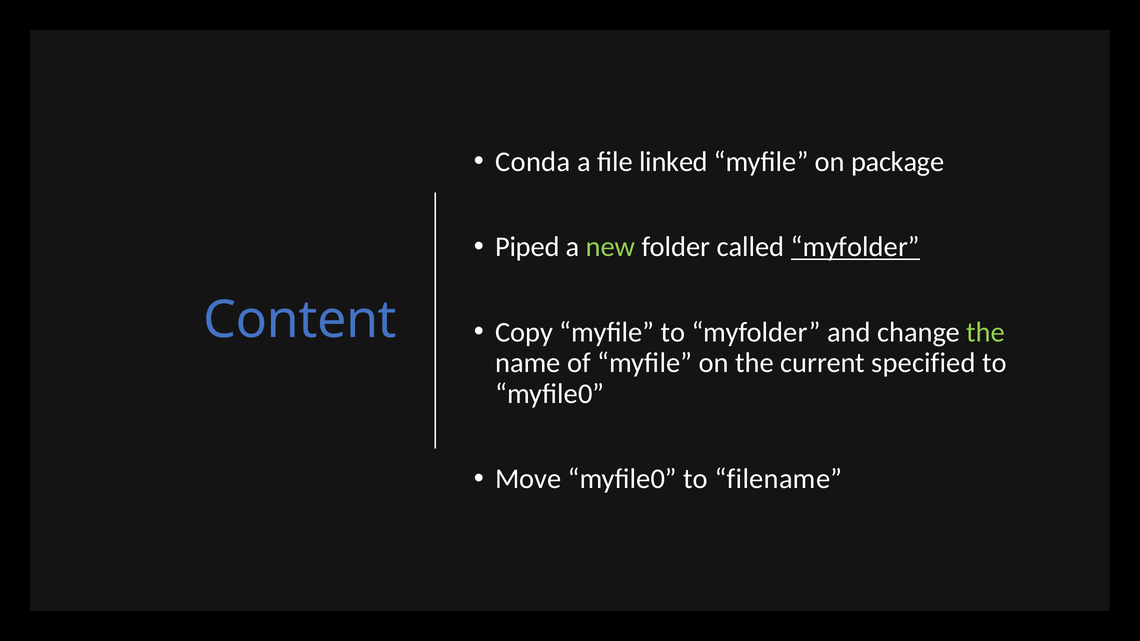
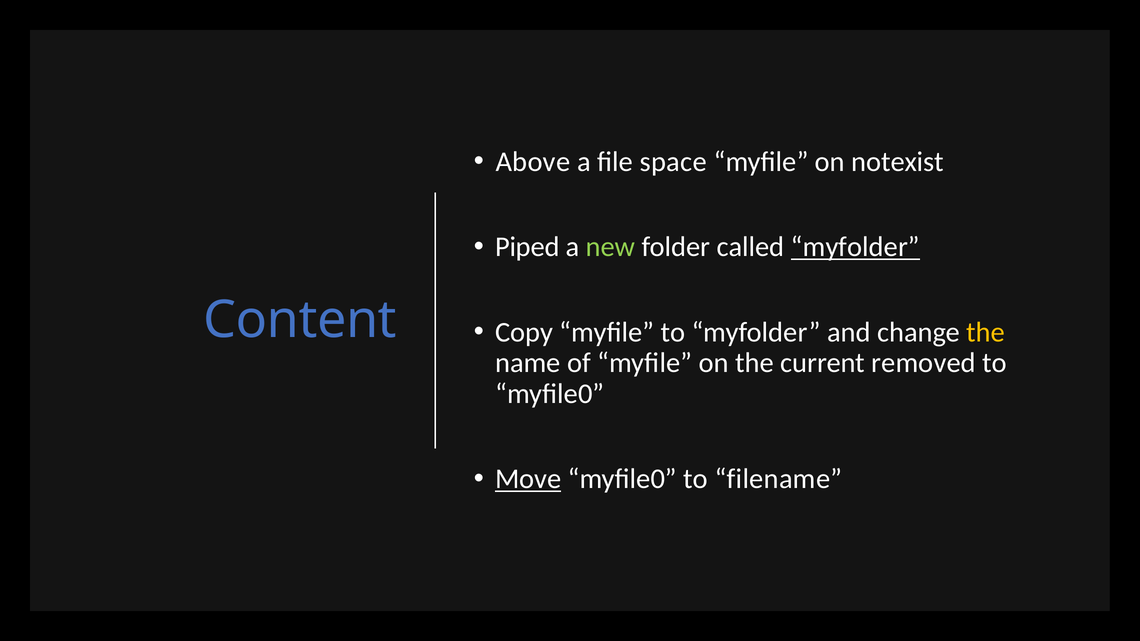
Conda: Conda -> Above
linked: linked -> space
package: package -> notexist
the at (986, 332) colour: light green -> yellow
specified: specified -> removed
Move underline: none -> present
